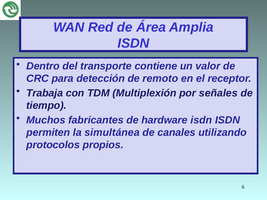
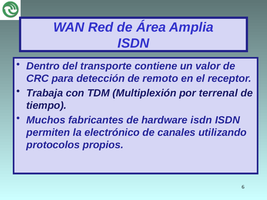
señales: señales -> terrenal
simultánea: simultánea -> electrónico
